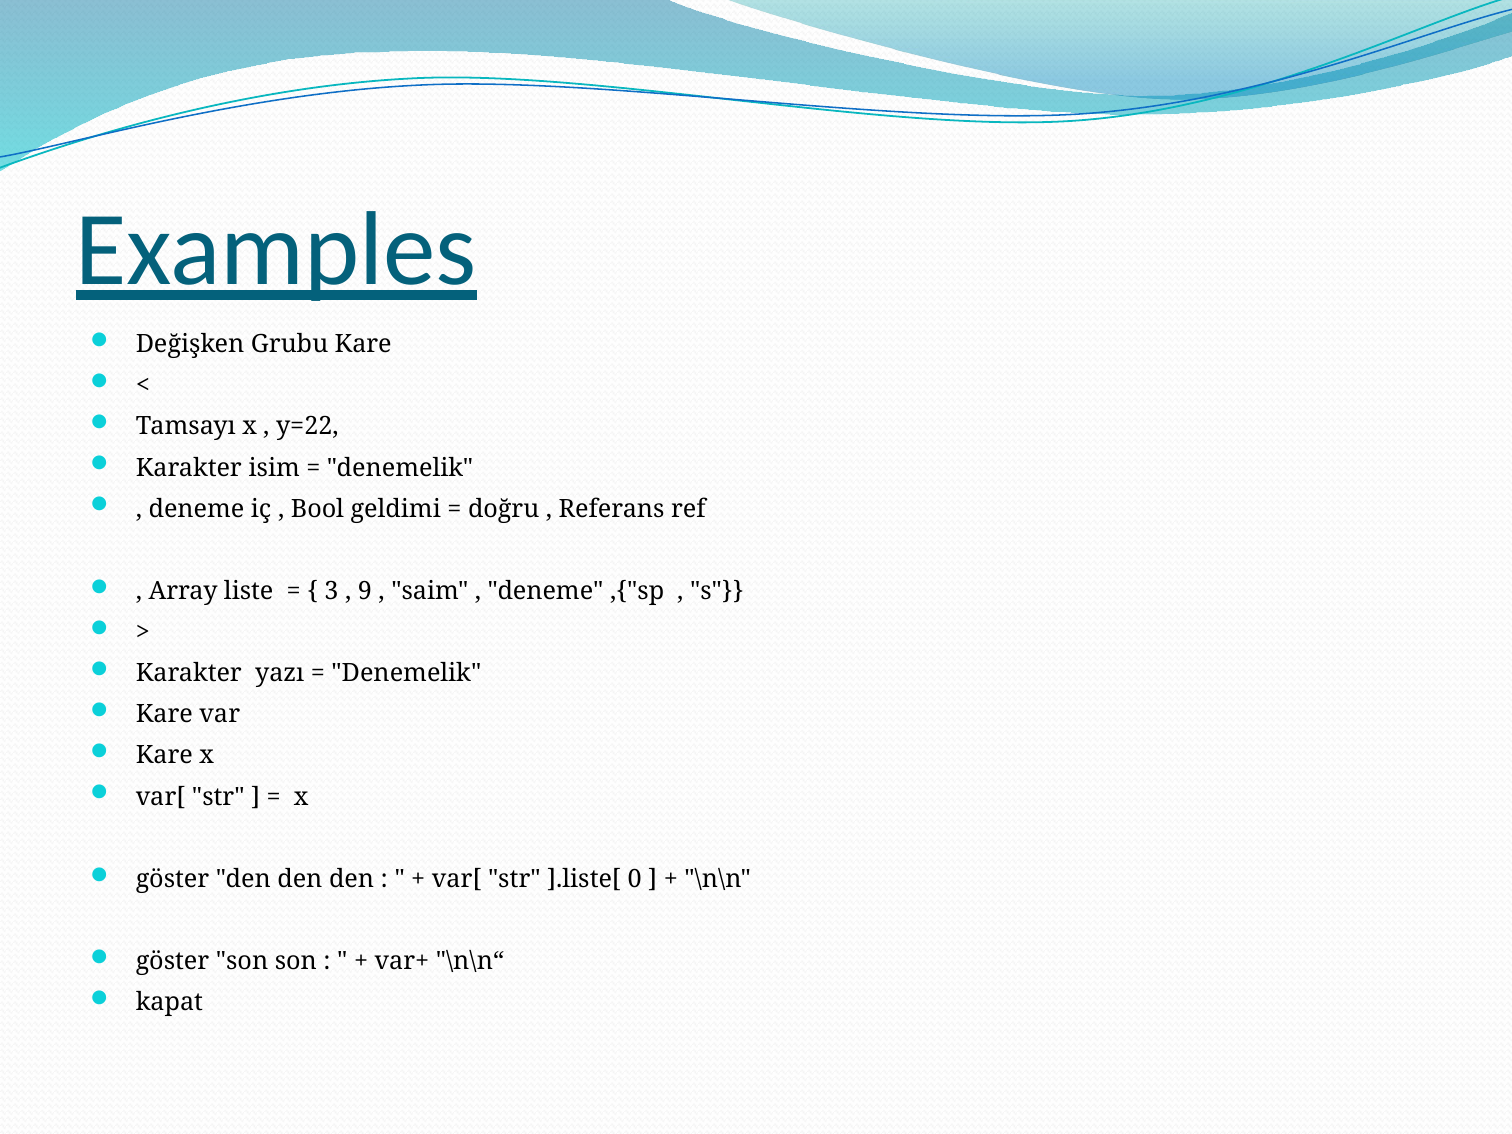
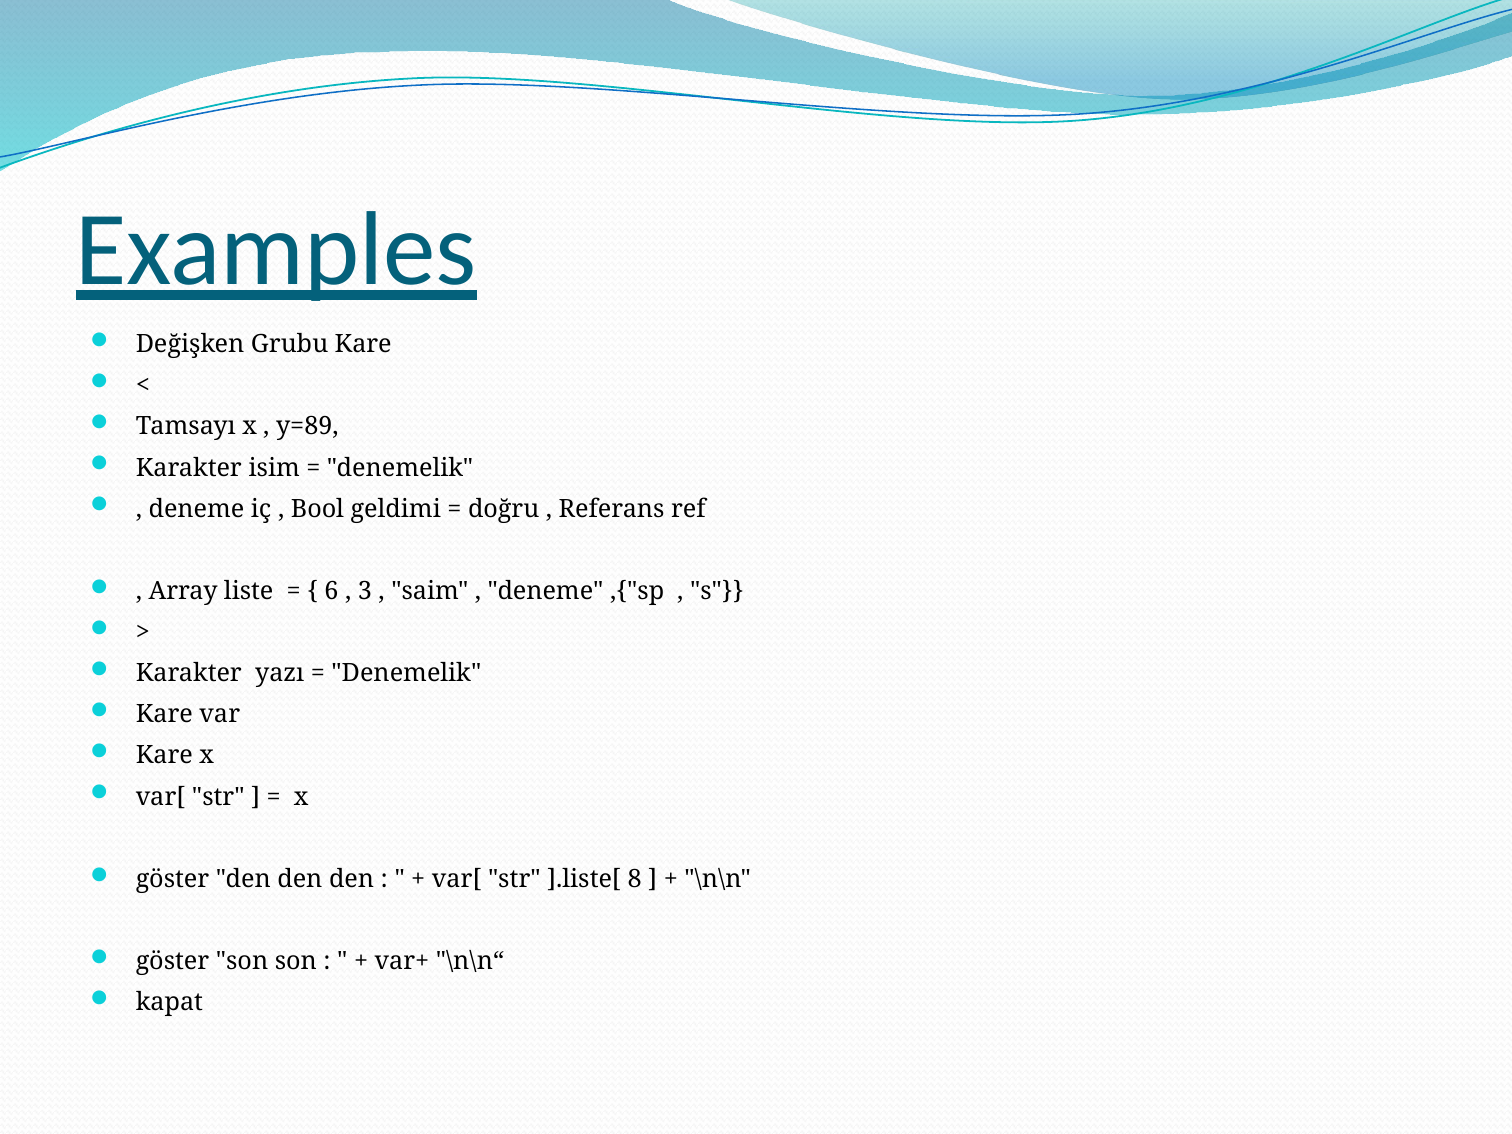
y=22: y=22 -> y=89
3: 3 -> 6
9: 9 -> 3
0: 0 -> 8
